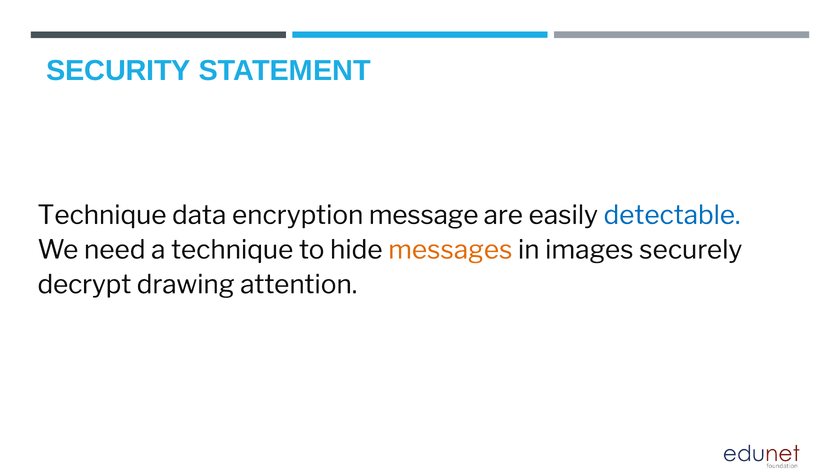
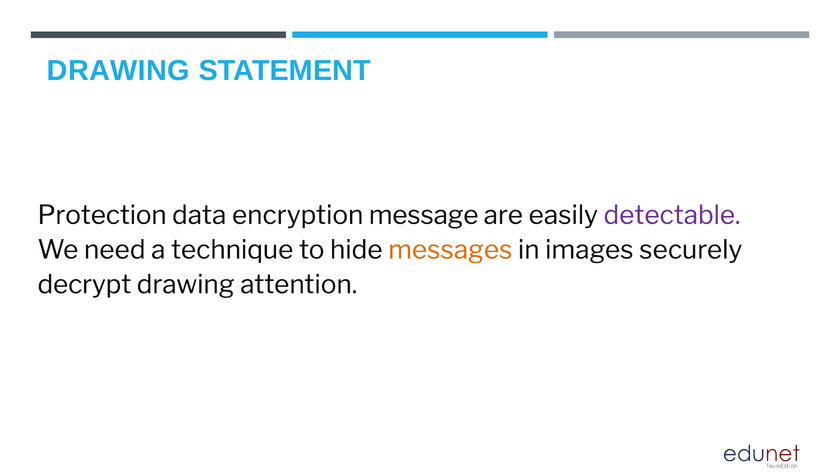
SECURITY at (119, 71): SECURITY -> DRAWING
Technique at (102, 215): Technique -> Protection
detectable colour: blue -> purple
